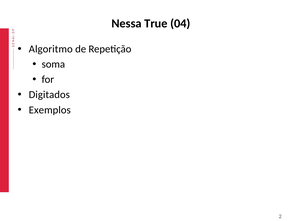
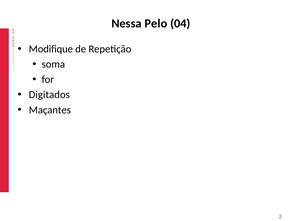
True: True -> Pelo
Algoritmo: Algoritmo -> Modifique
Exemplos: Exemplos -> Maçantes
